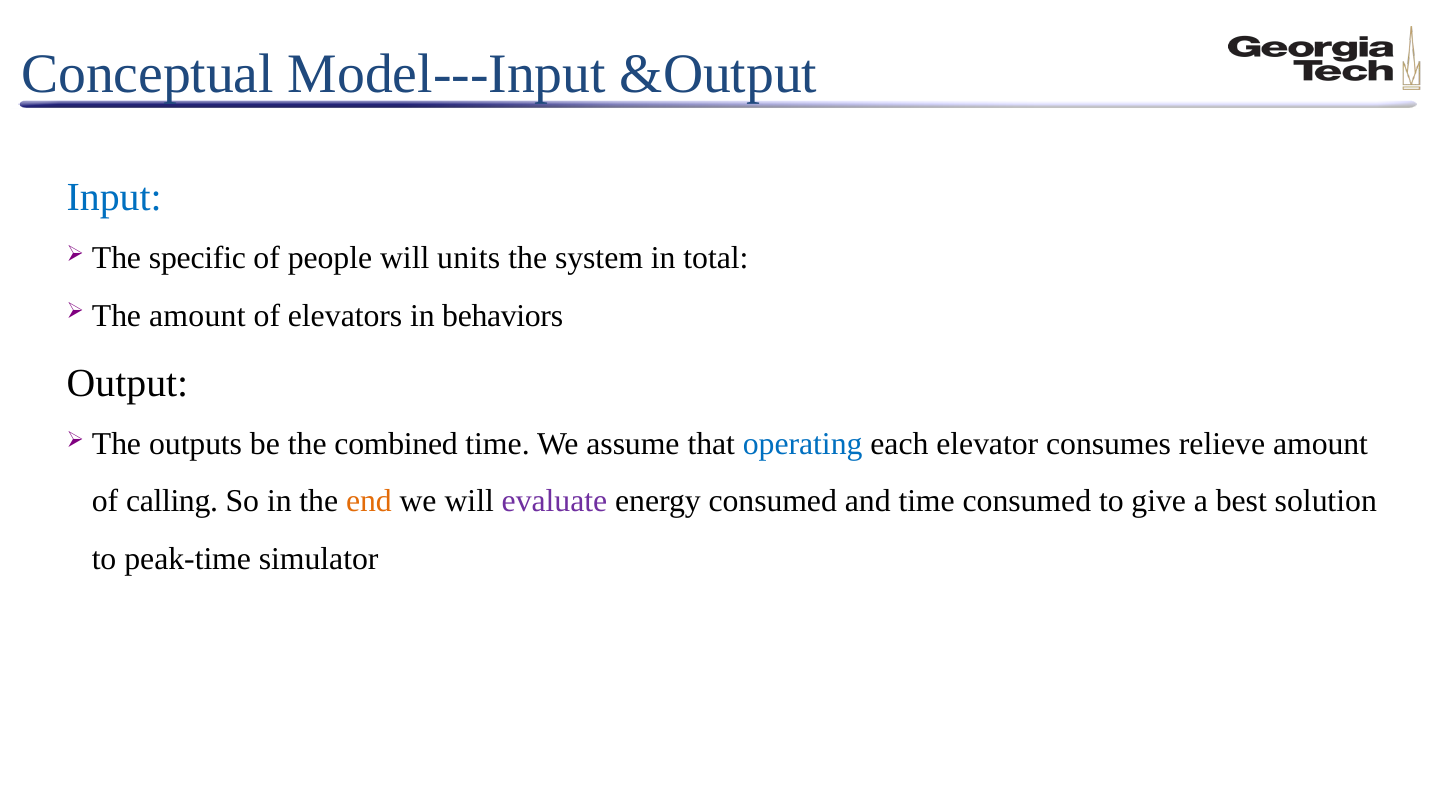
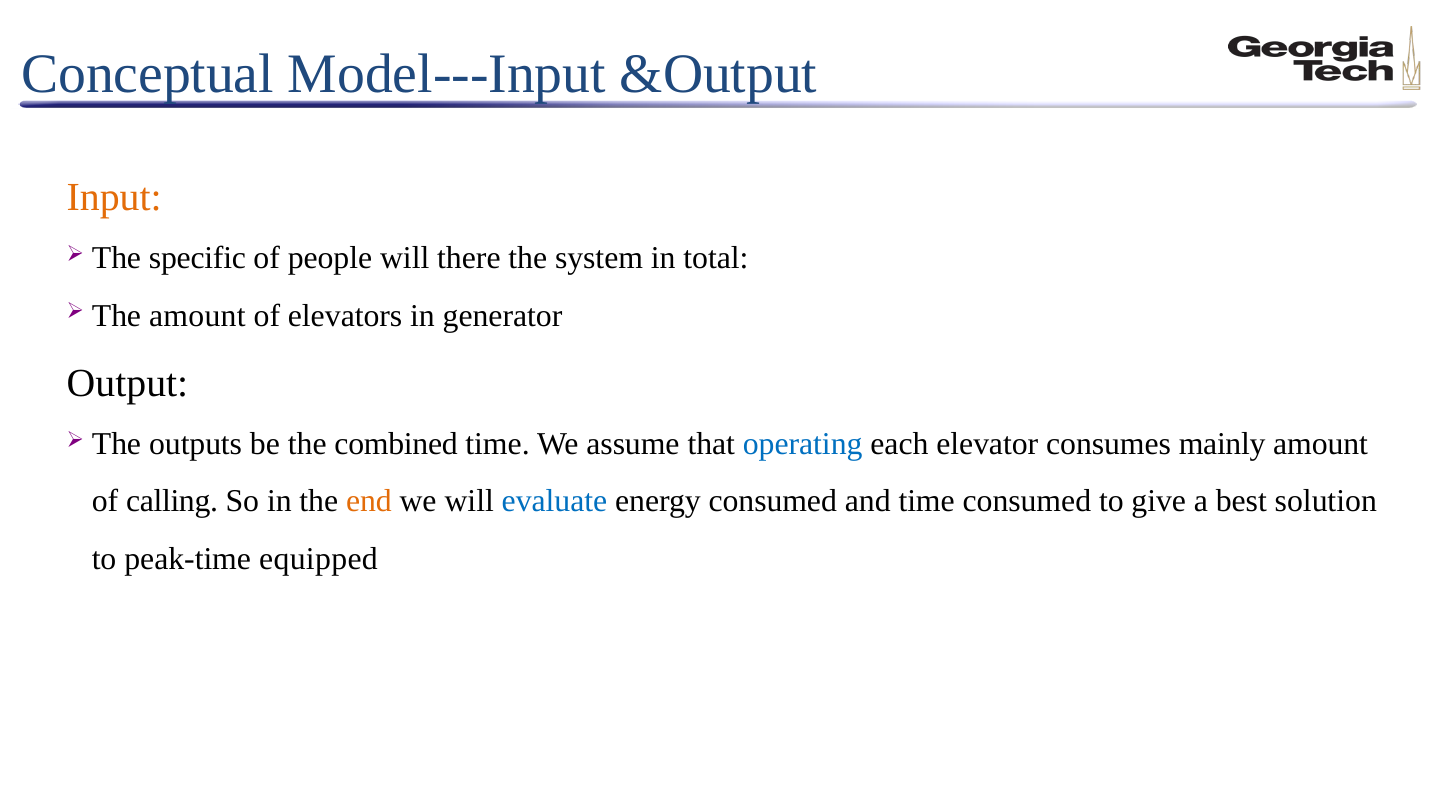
Input colour: blue -> orange
units: units -> there
behaviors: behaviors -> generator
relieve: relieve -> mainly
evaluate colour: purple -> blue
simulator: simulator -> equipped
